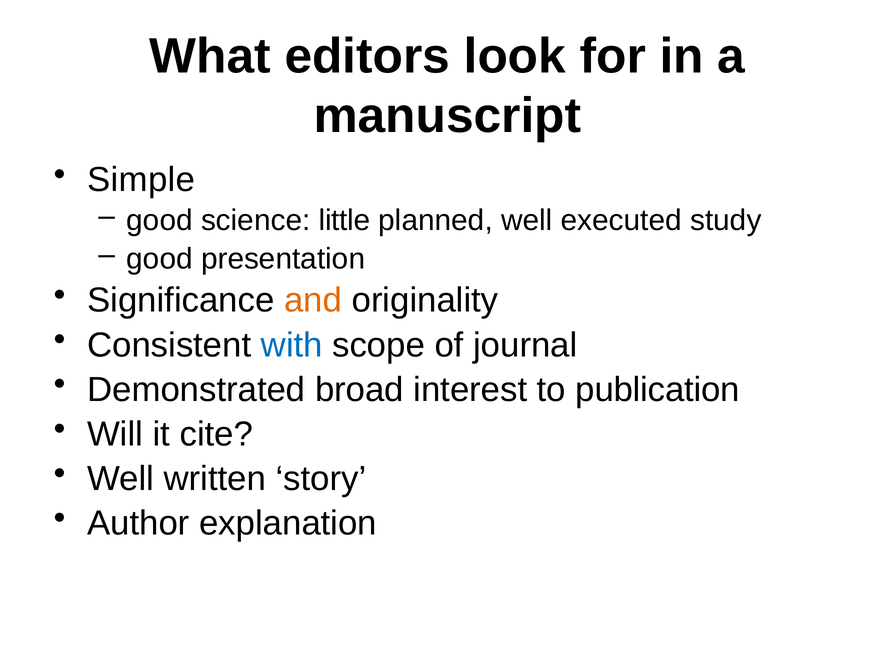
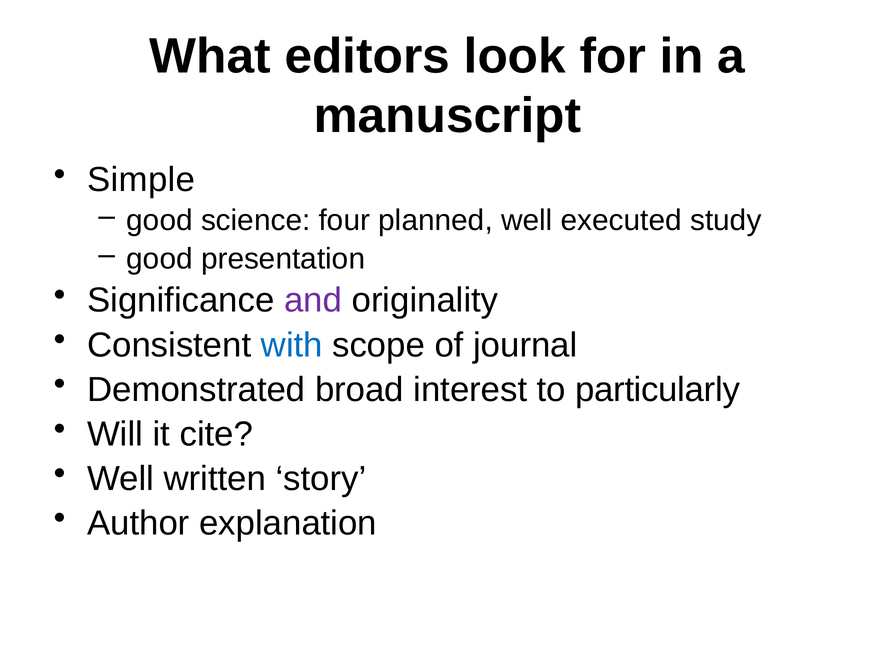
little: little -> four
and colour: orange -> purple
publication: publication -> particularly
